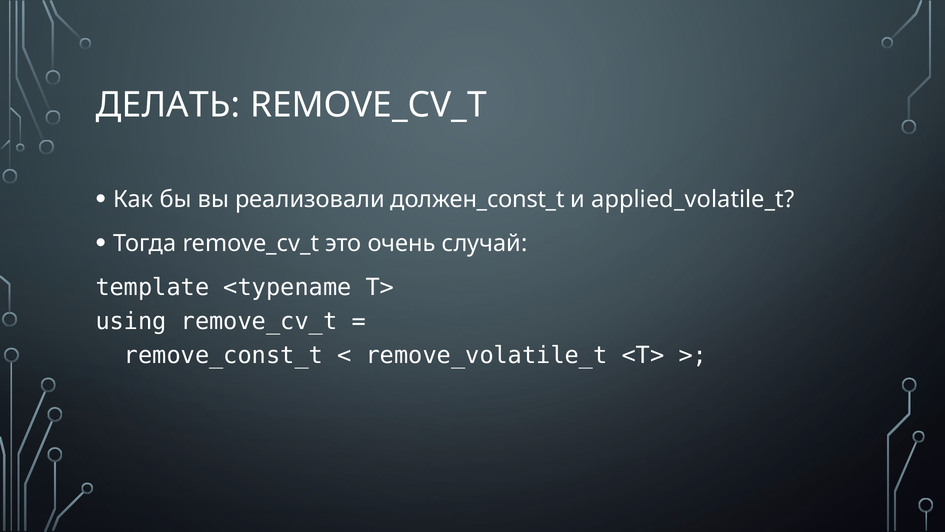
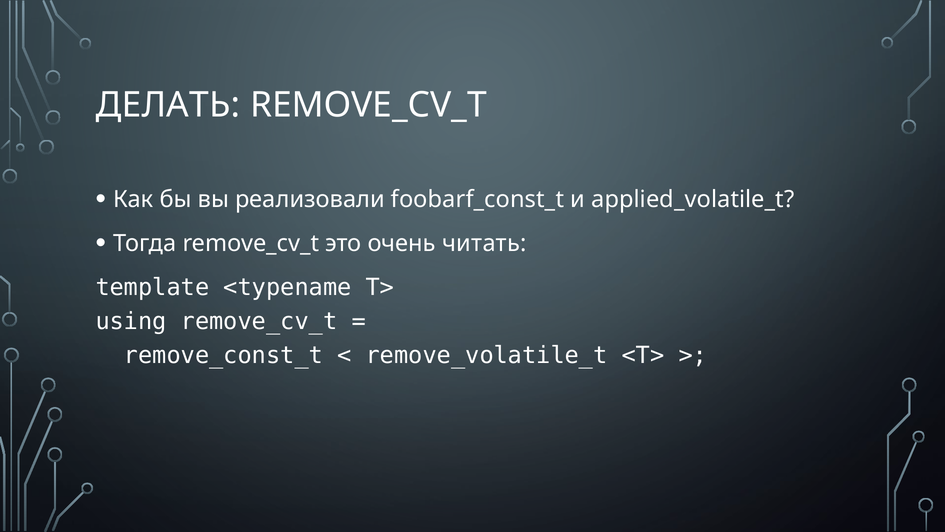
должен_const_t: должен_const_t -> foobarf_const_t
случай: случай -> читать
